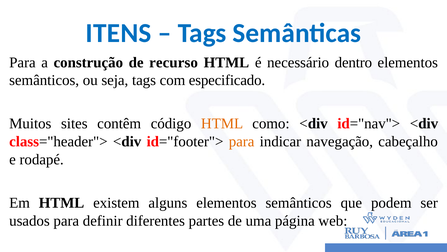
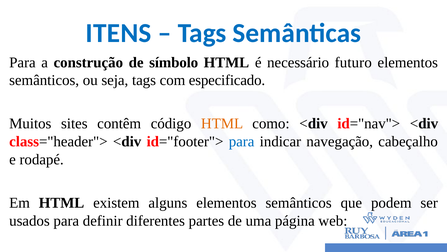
recurso: recurso -> símbolo
dentro: dentro -> futuro
para at (242, 141) colour: orange -> blue
